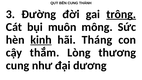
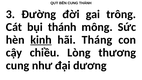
trông underline: present -> none
bụi muôn: muôn -> thánh
thắm: thắm -> chiều
